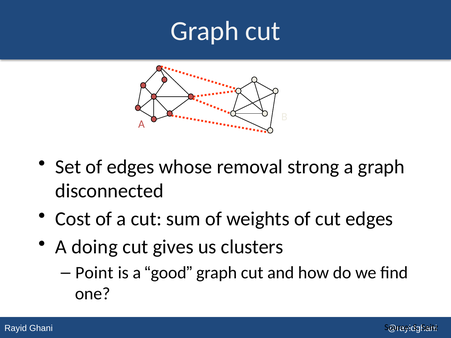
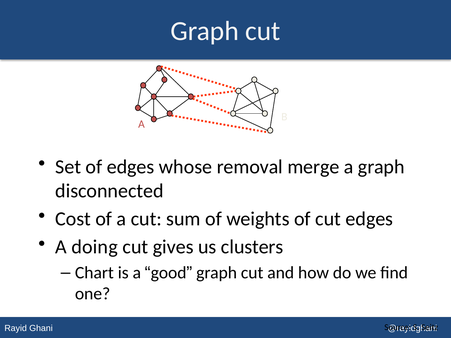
strong: strong -> merge
Point: Point -> Chart
